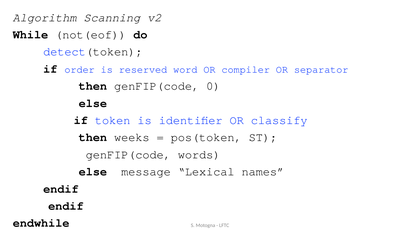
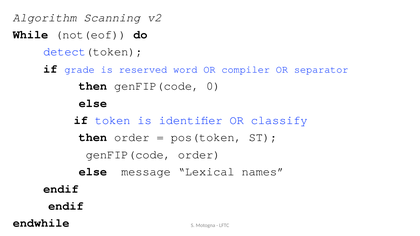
order: order -> grade
then weeks: weeks -> order
genFIP(code words: words -> order
